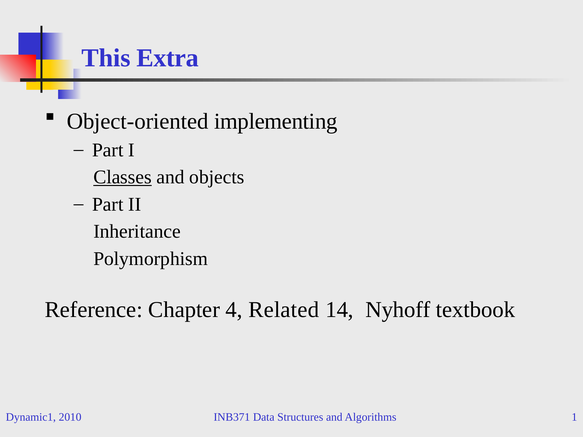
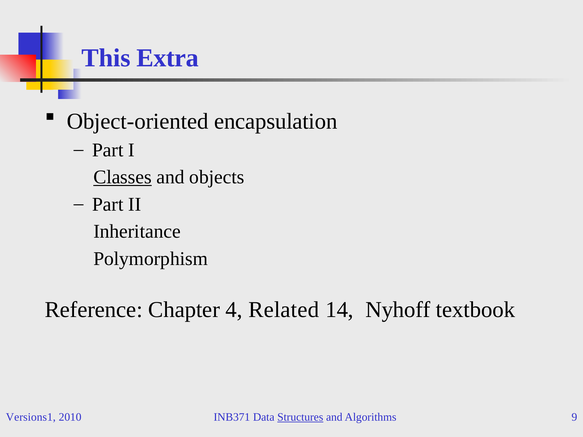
implementing: implementing -> encapsulation
Dynamic1: Dynamic1 -> Versions1
Structures underline: none -> present
1: 1 -> 9
